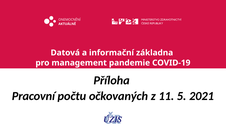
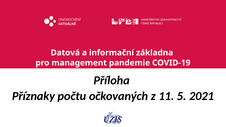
Pracovní: Pracovní -> Příznaky
